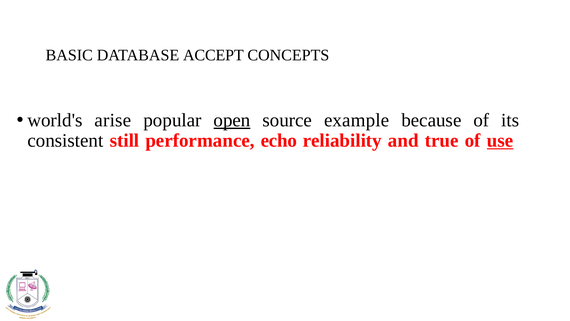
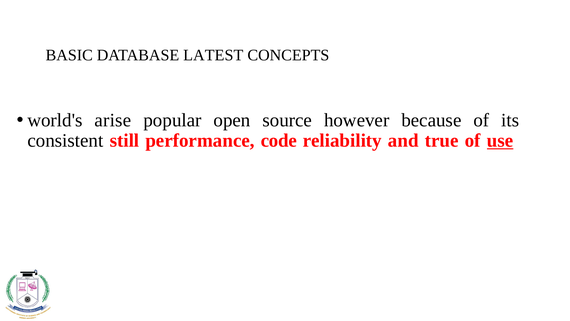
ACCEPT: ACCEPT -> LATEST
open underline: present -> none
example: example -> however
echo: echo -> code
